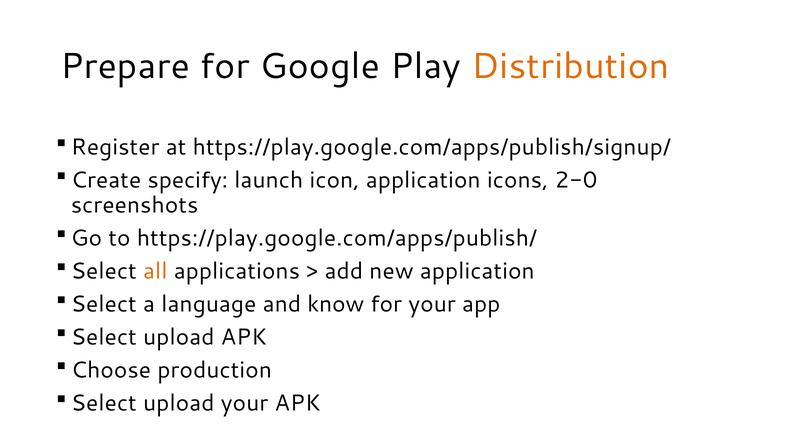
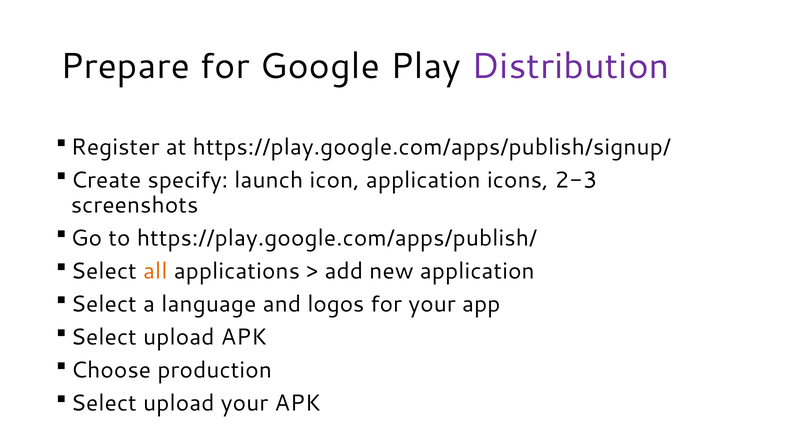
Distribution colour: orange -> purple
2-0: 2-0 -> 2-3
know: know -> logos
